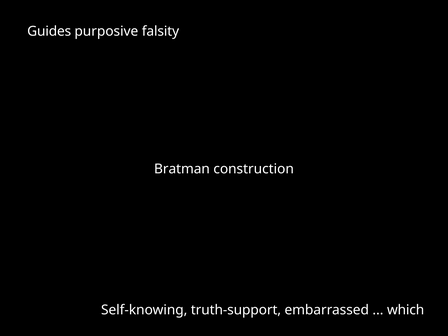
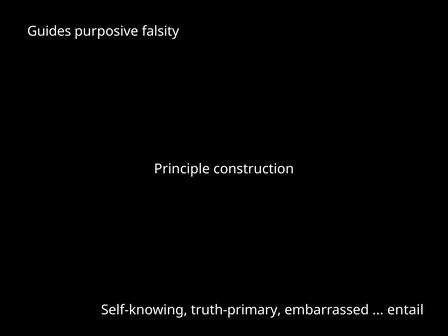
Bratman: Bratman -> Principle
truth-support: truth-support -> truth-primary
which: which -> entail
